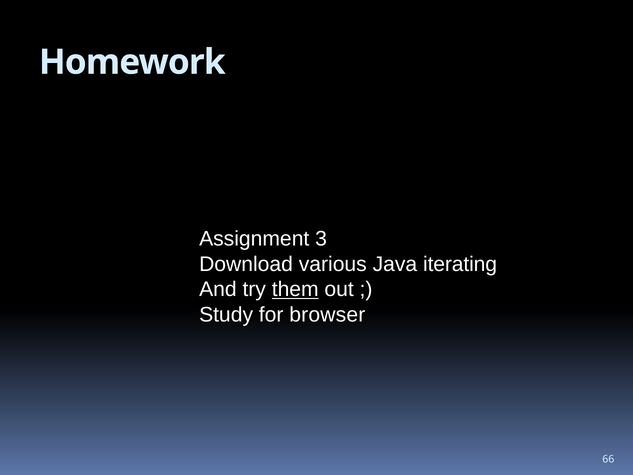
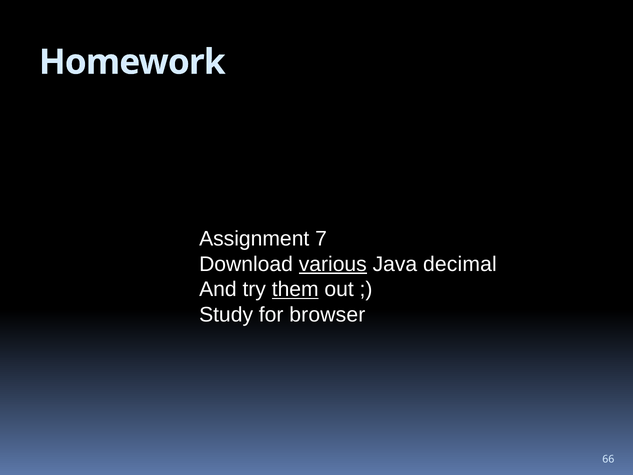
3: 3 -> 7
various underline: none -> present
iterating: iterating -> decimal
